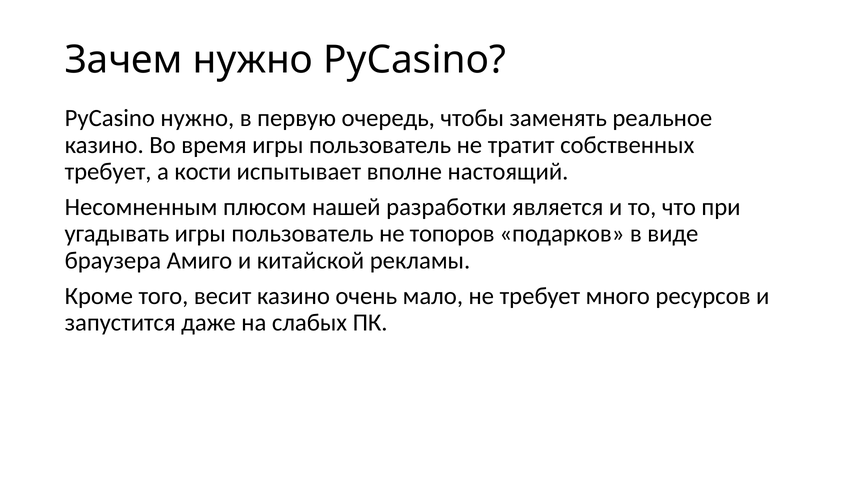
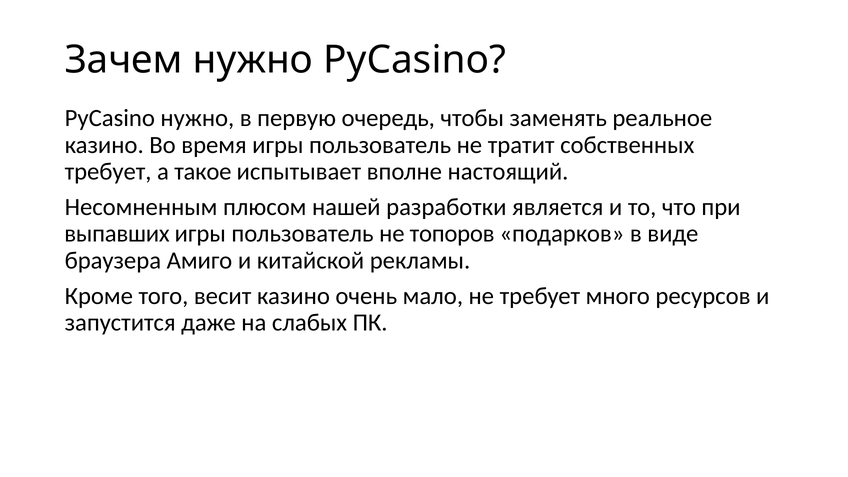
кости: кости -> такое
угадывать: угадывать -> выпавших
